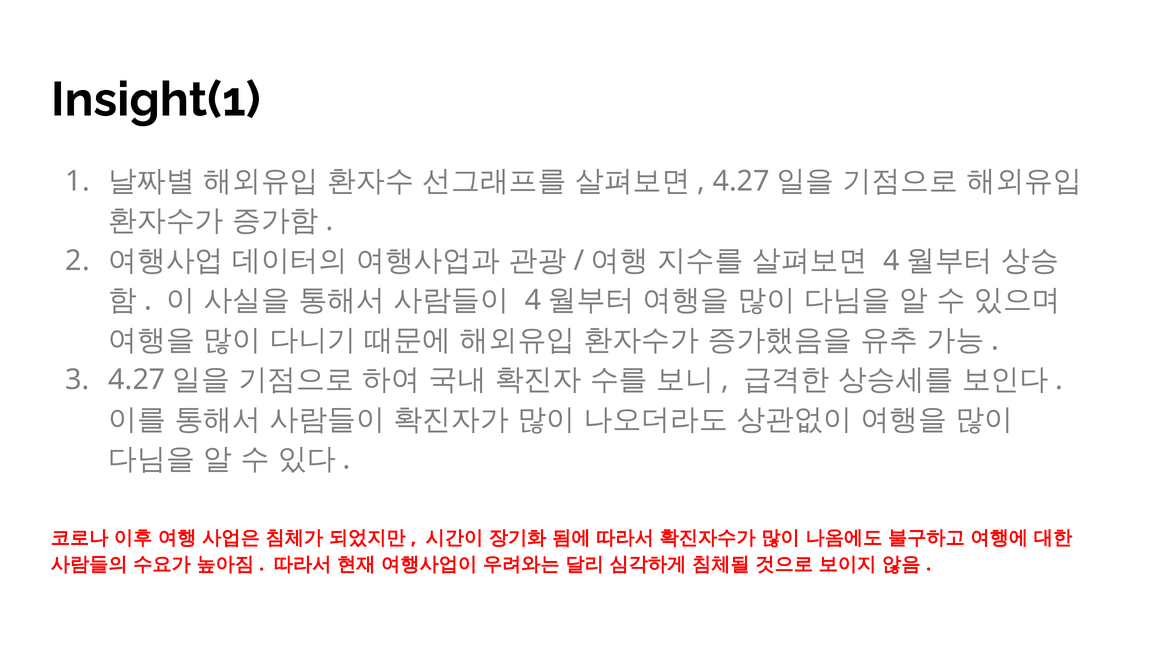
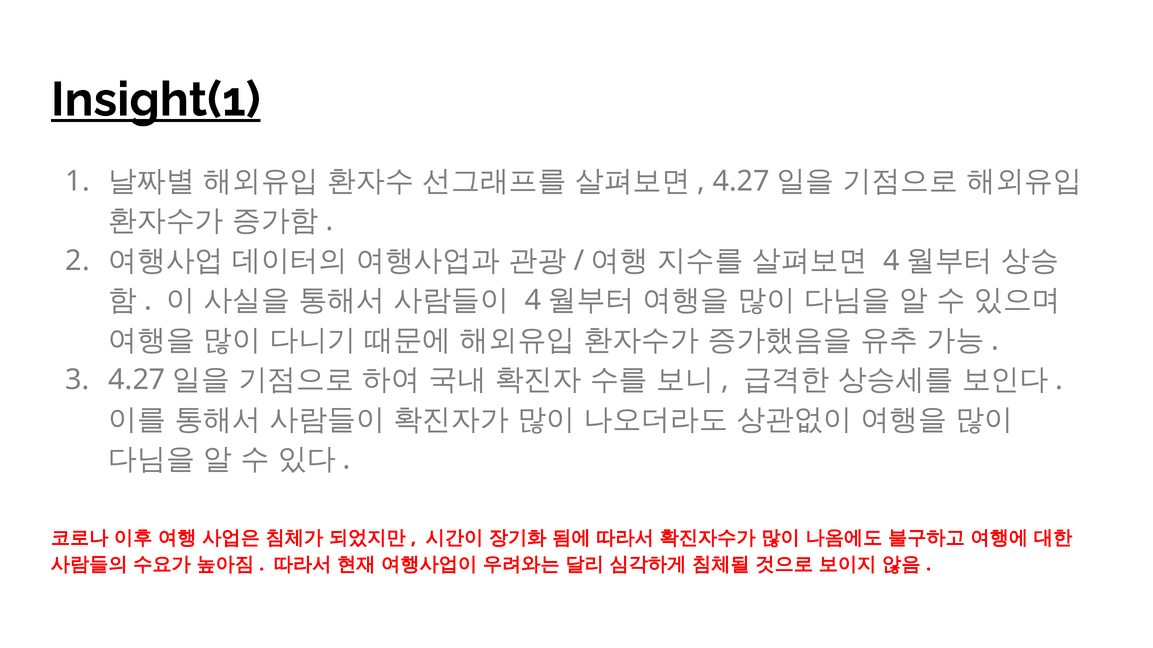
Insight(1 underline: none -> present
